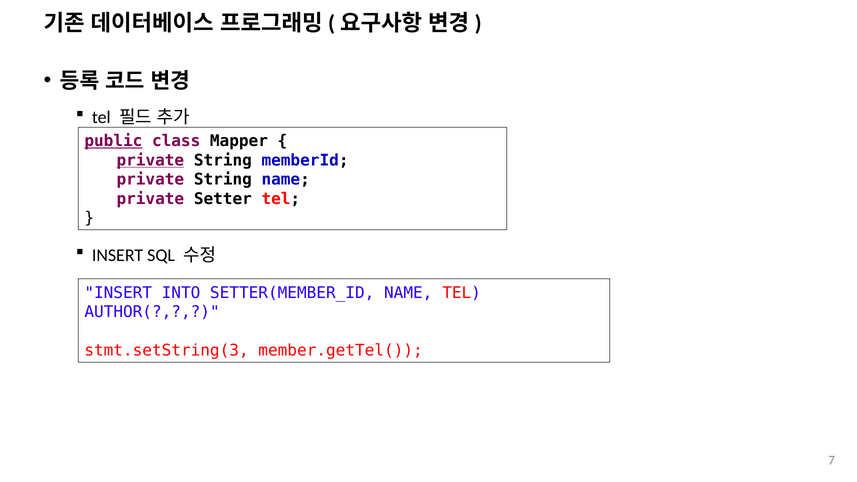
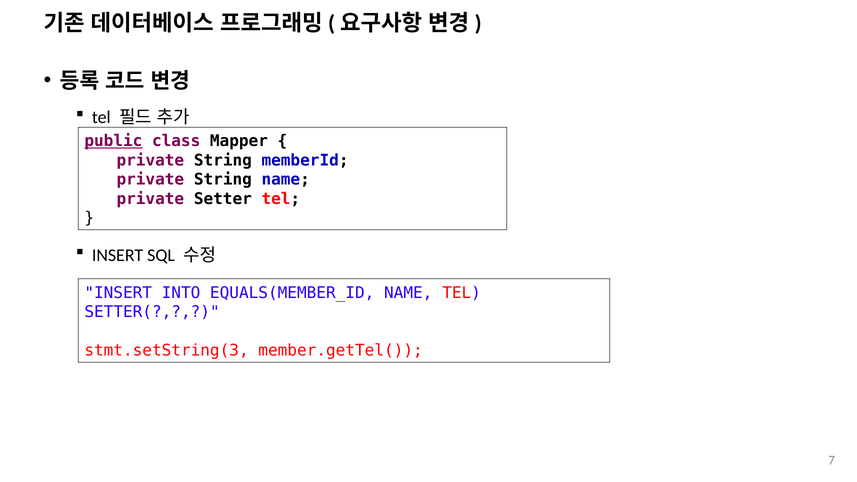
private at (150, 160) underline: present -> none
SETTER(MEMBER_ID: SETTER(MEMBER_ID -> EQUALS(MEMBER_ID
AUTHOR(: AUTHOR( -> SETTER(
